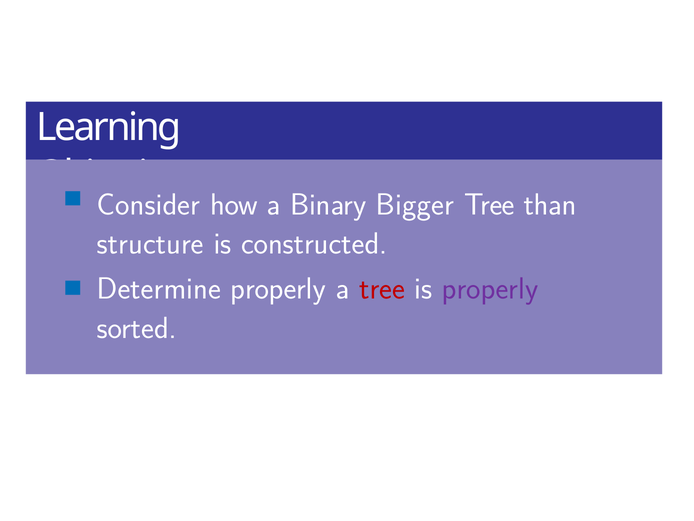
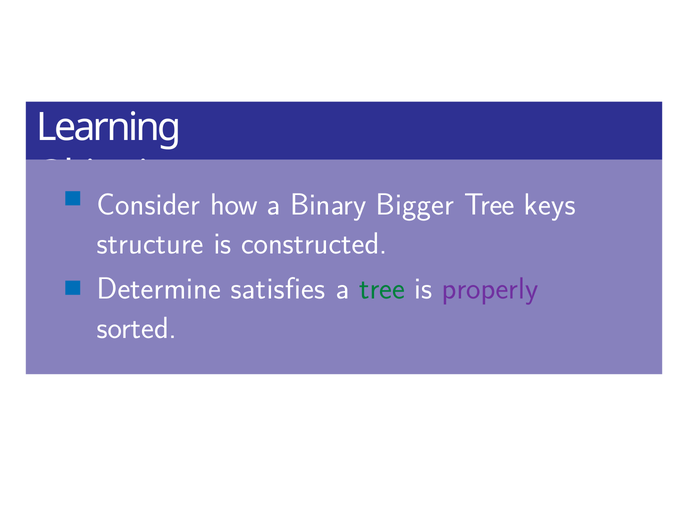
than: than -> keys
Determine properly: properly -> satisfies
tree at (382, 289) colour: red -> green
